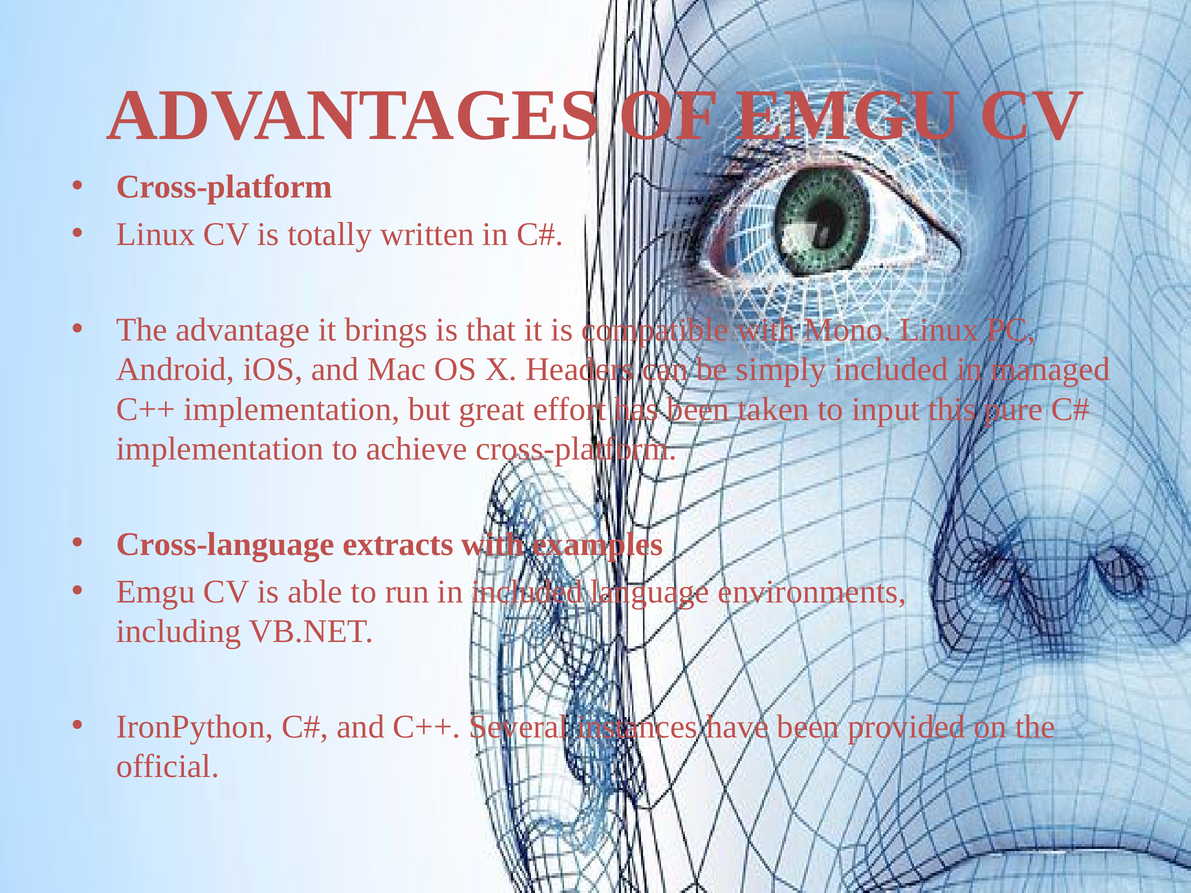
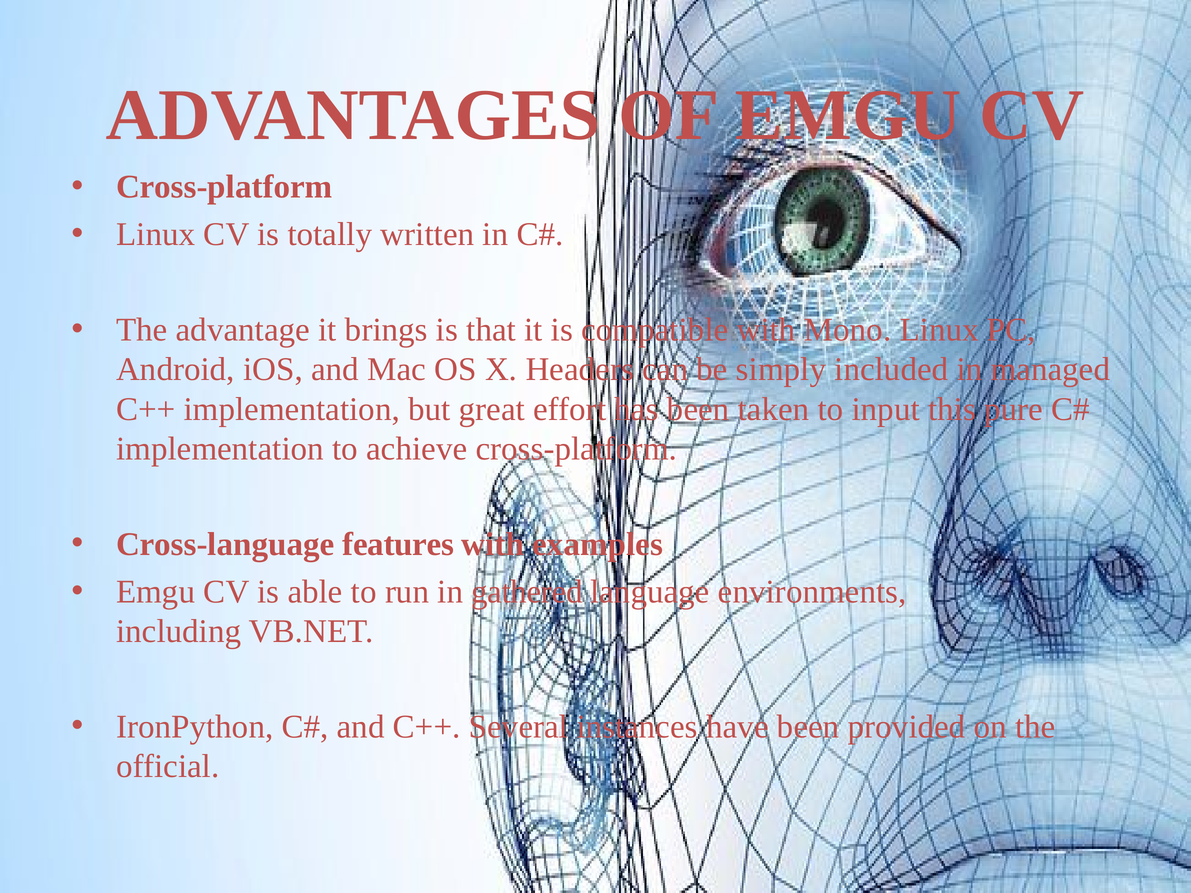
extracts: extracts -> features
in included: included -> gathered
